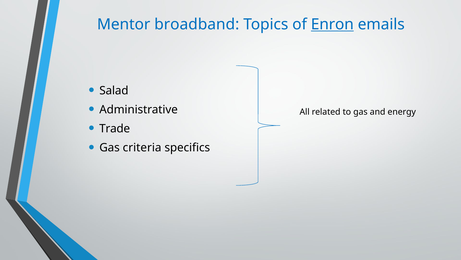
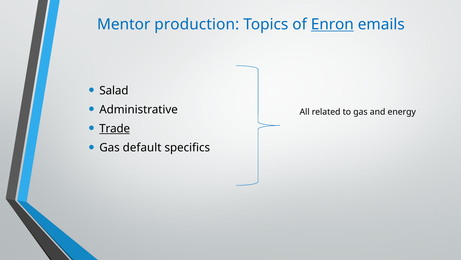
broadband: broadband -> production
Trade underline: none -> present
criteria: criteria -> default
